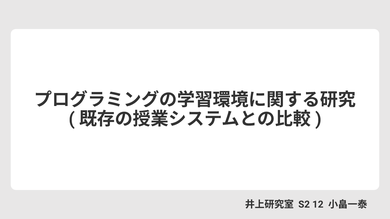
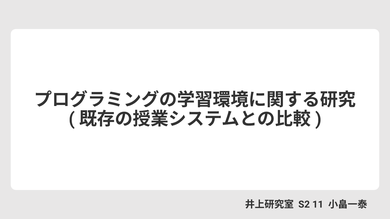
12: 12 -> 11
